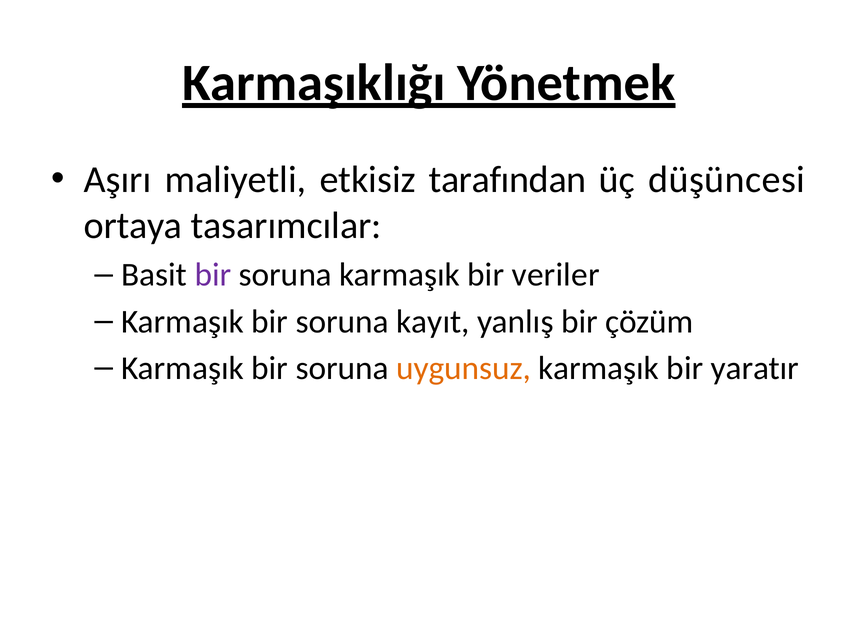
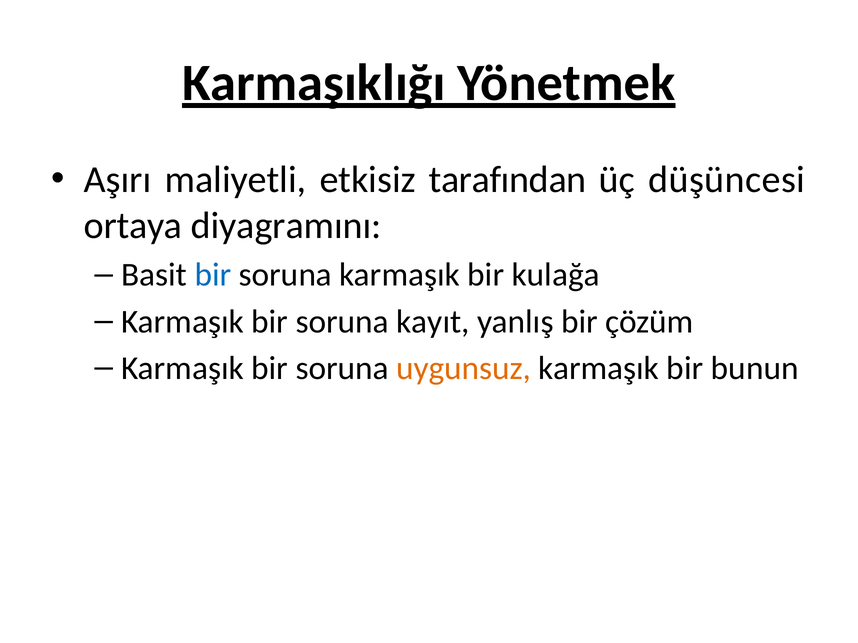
tasarımcılar: tasarımcılar -> diyagramını
bir at (213, 275) colour: purple -> blue
veriler: veriler -> kulağa
yaratır: yaratır -> bunun
